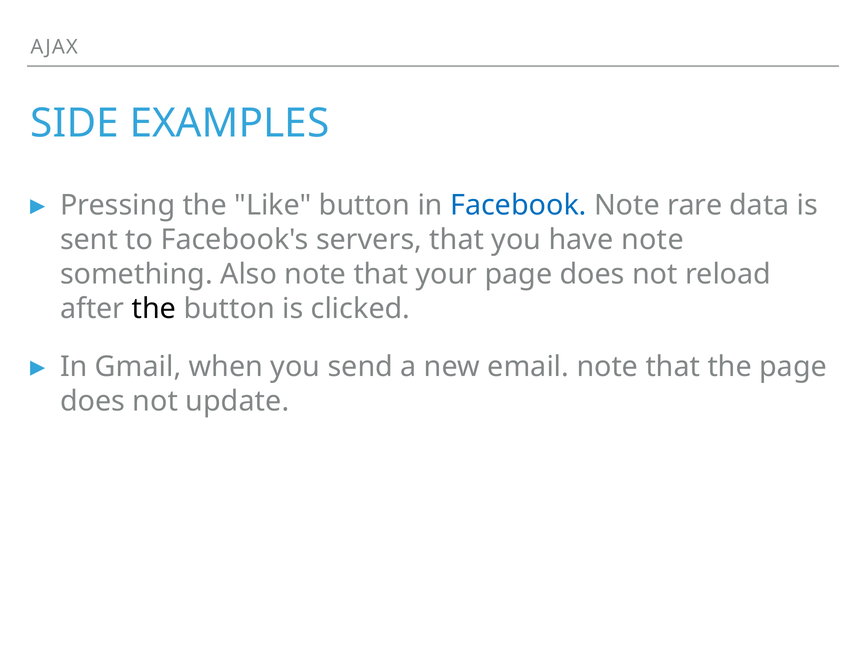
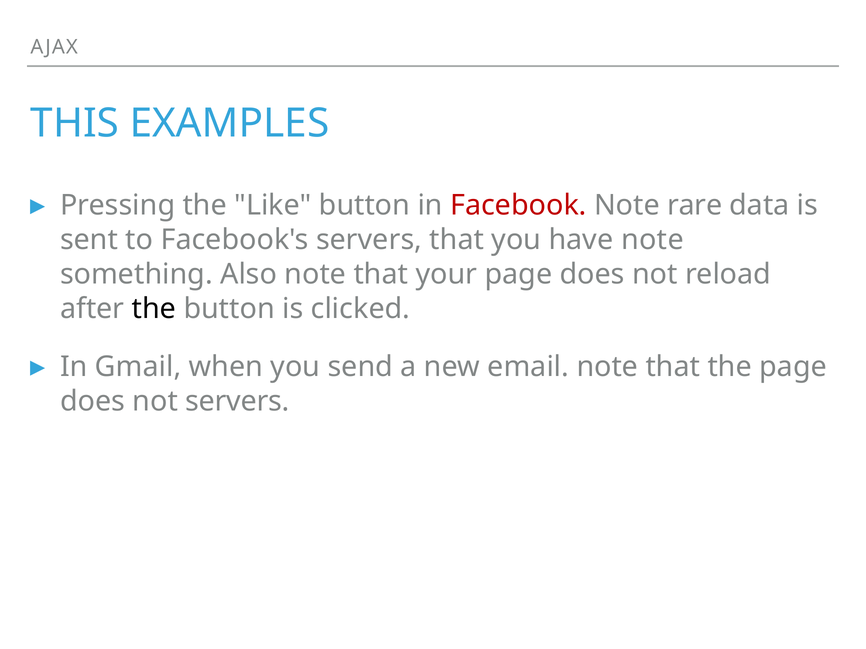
SIDE: SIDE -> THIS
Facebook colour: blue -> red
not update: update -> servers
